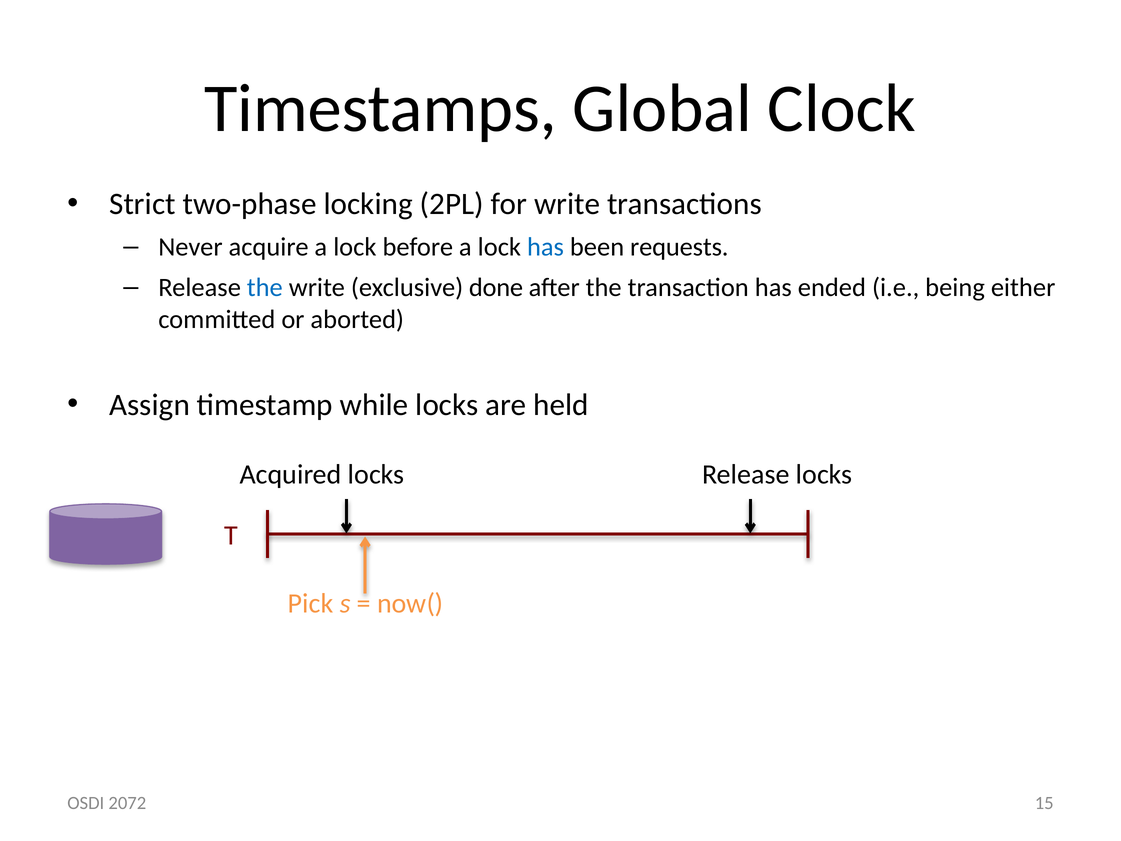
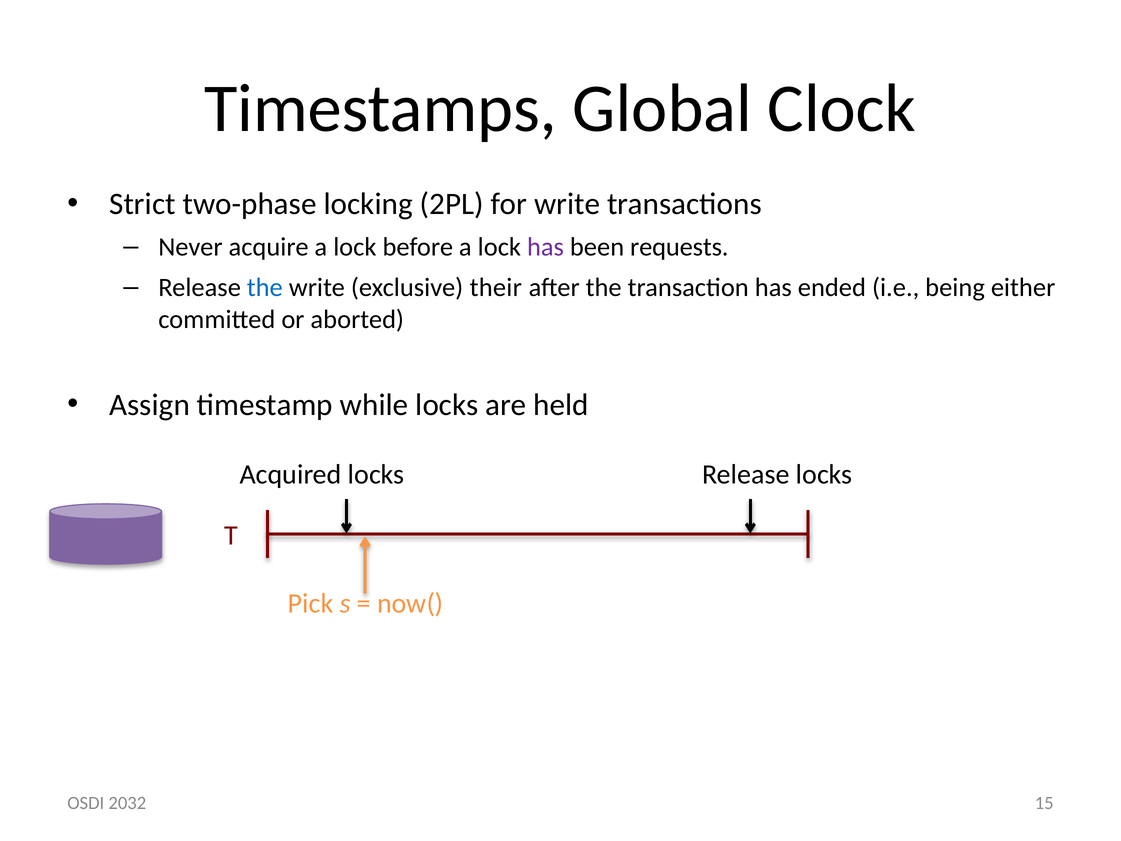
has at (546, 247) colour: blue -> purple
done: done -> their
2072: 2072 -> 2032
